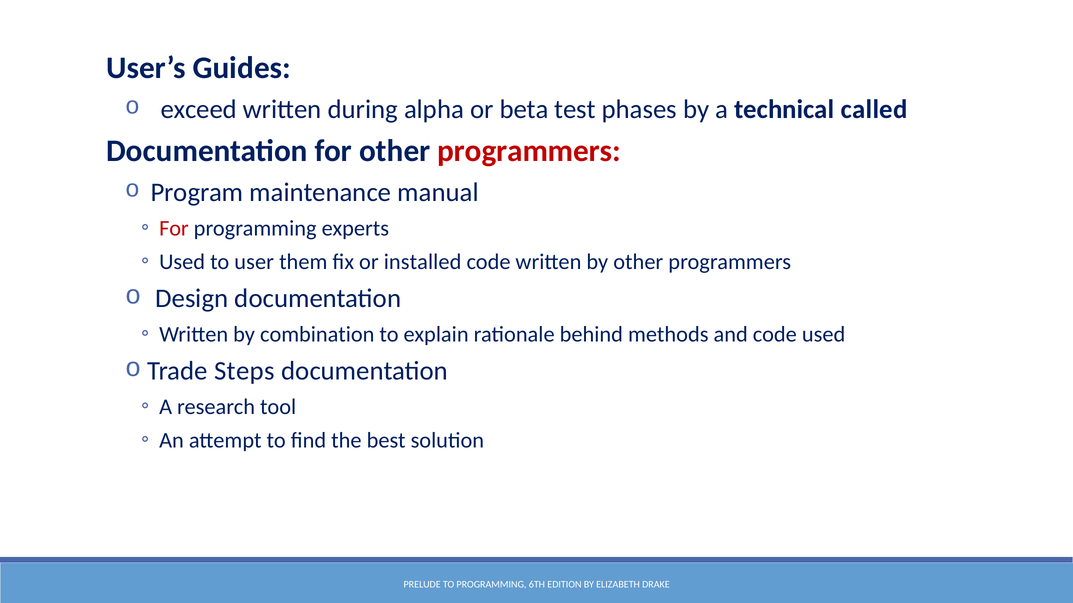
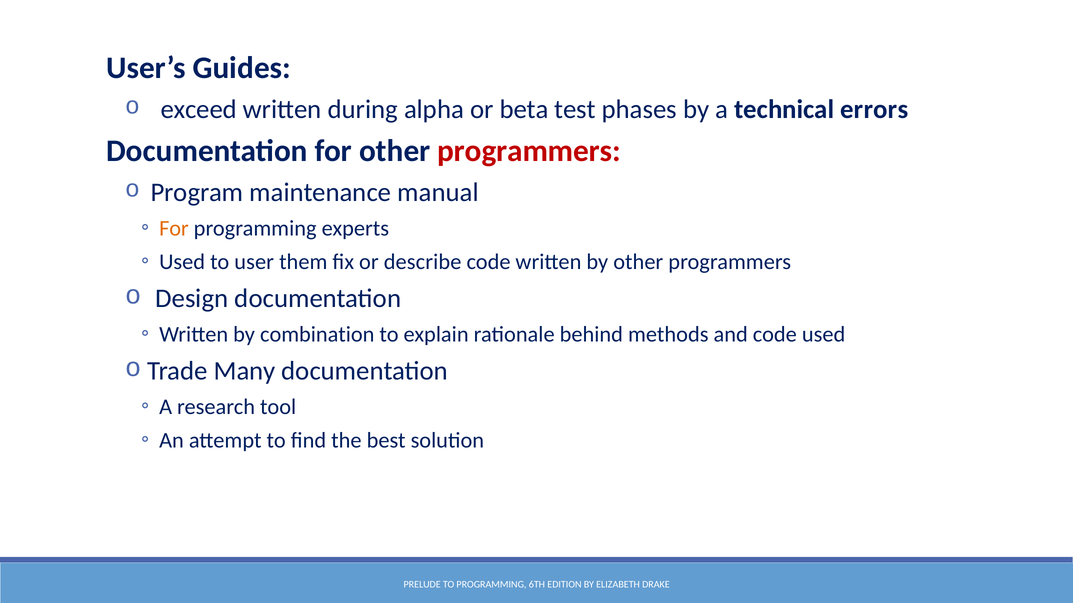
called: called -> errors
For at (174, 228) colour: red -> orange
installed: installed -> describe
Steps: Steps -> Many
